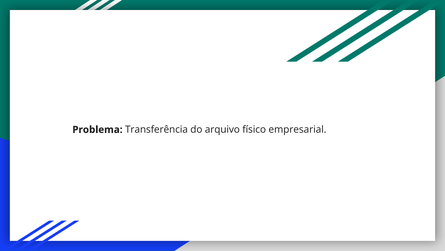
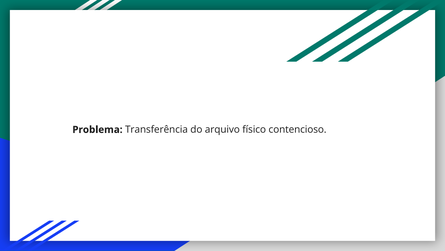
empresarial: empresarial -> contencioso
